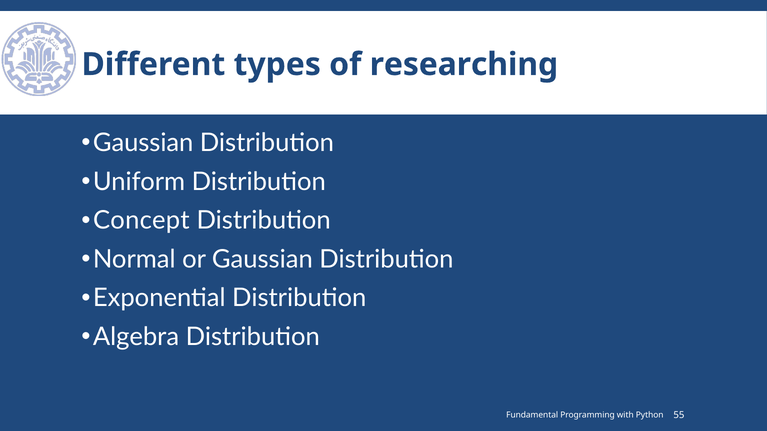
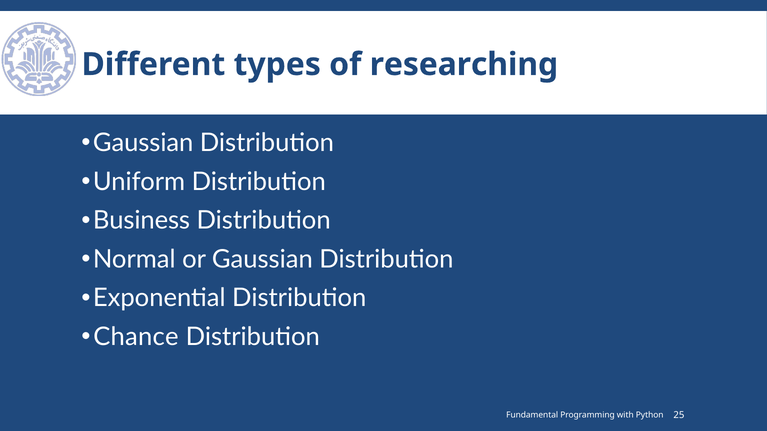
Concept: Concept -> Business
Algebra: Algebra -> Chance
55: 55 -> 25
